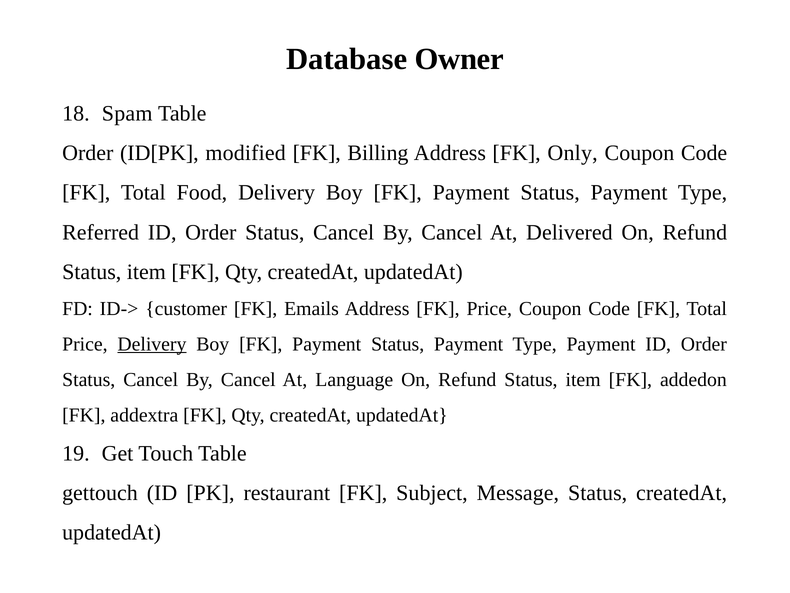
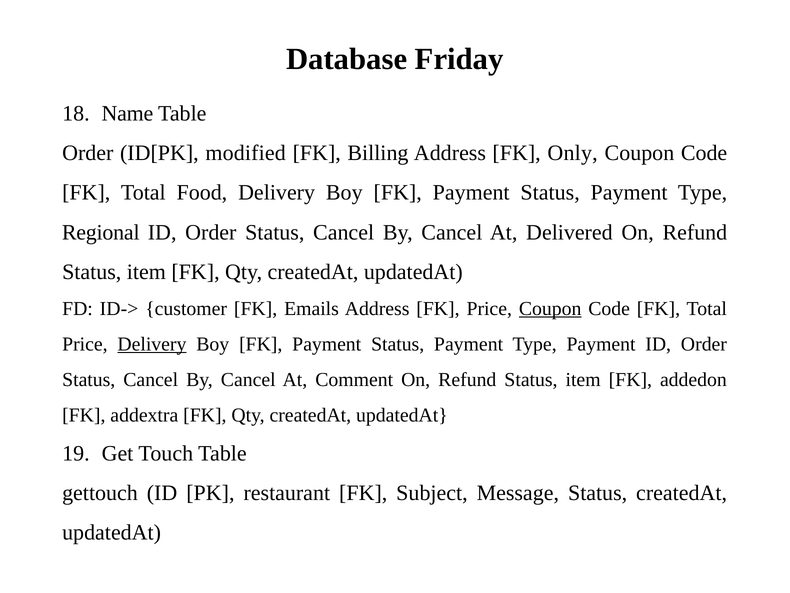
Owner: Owner -> Friday
Spam: Spam -> Name
Referred: Referred -> Regional
Coupon at (550, 308) underline: none -> present
Language: Language -> Comment
